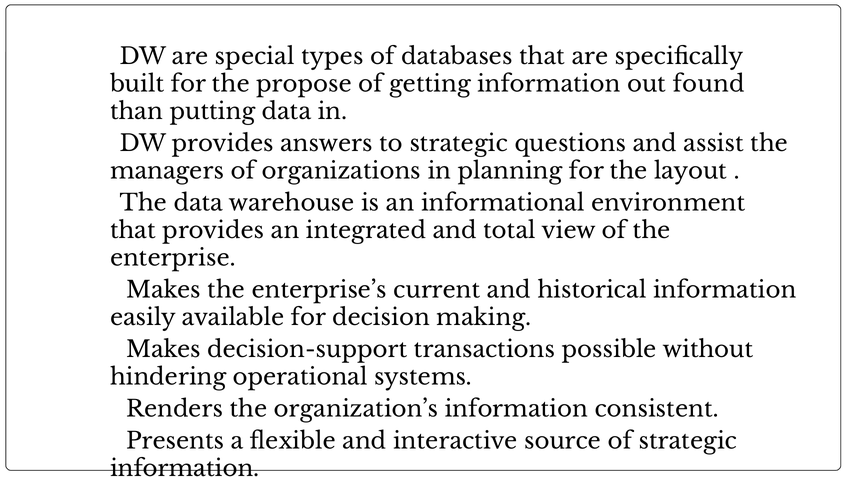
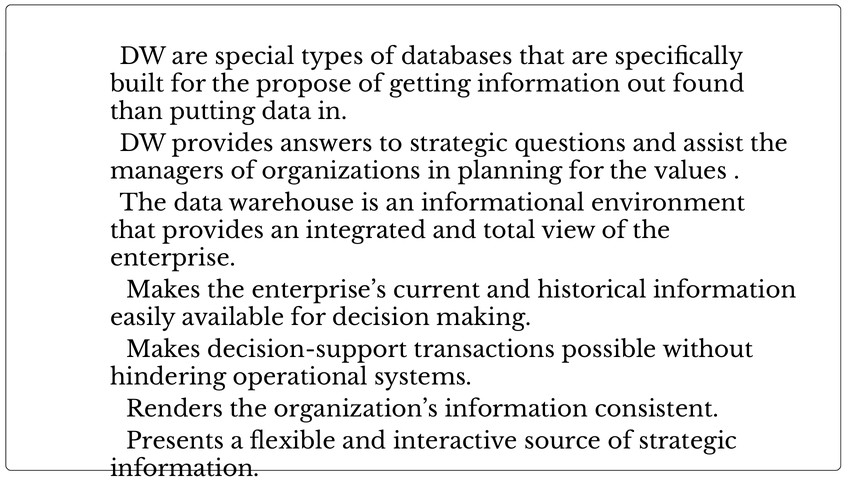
layout: layout -> values
